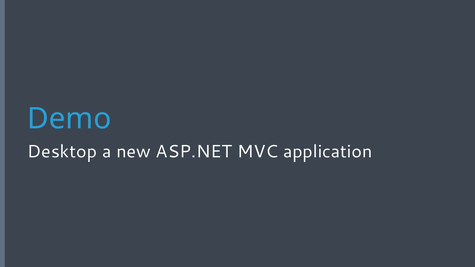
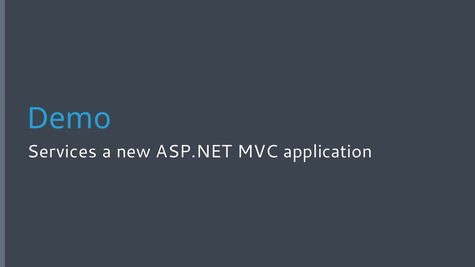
Desktop: Desktop -> Services
